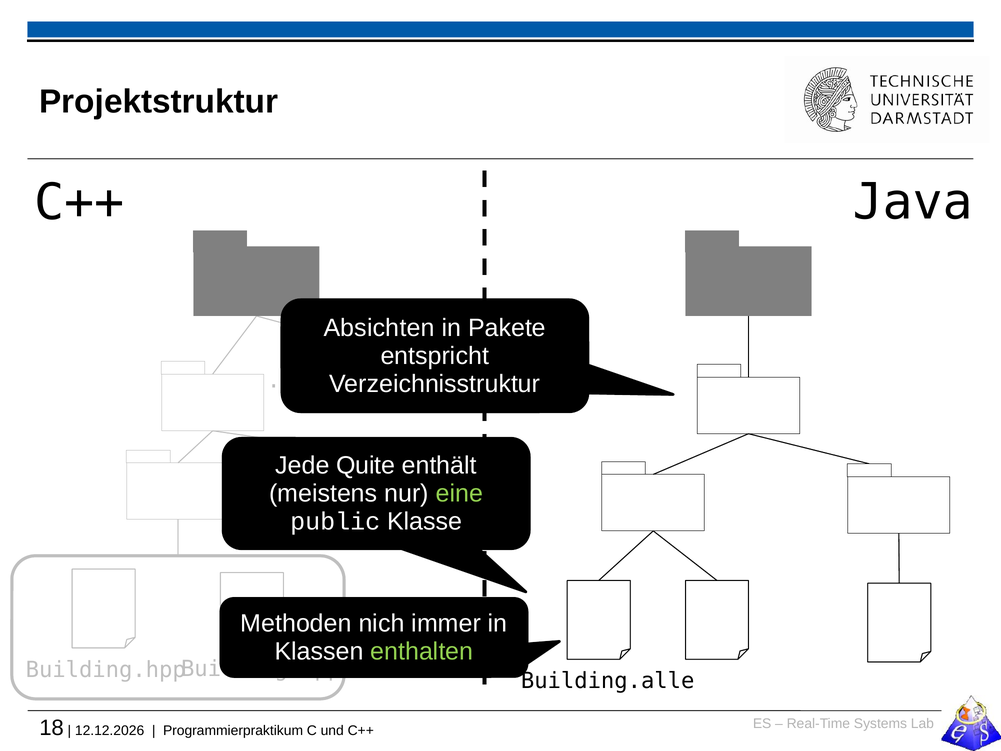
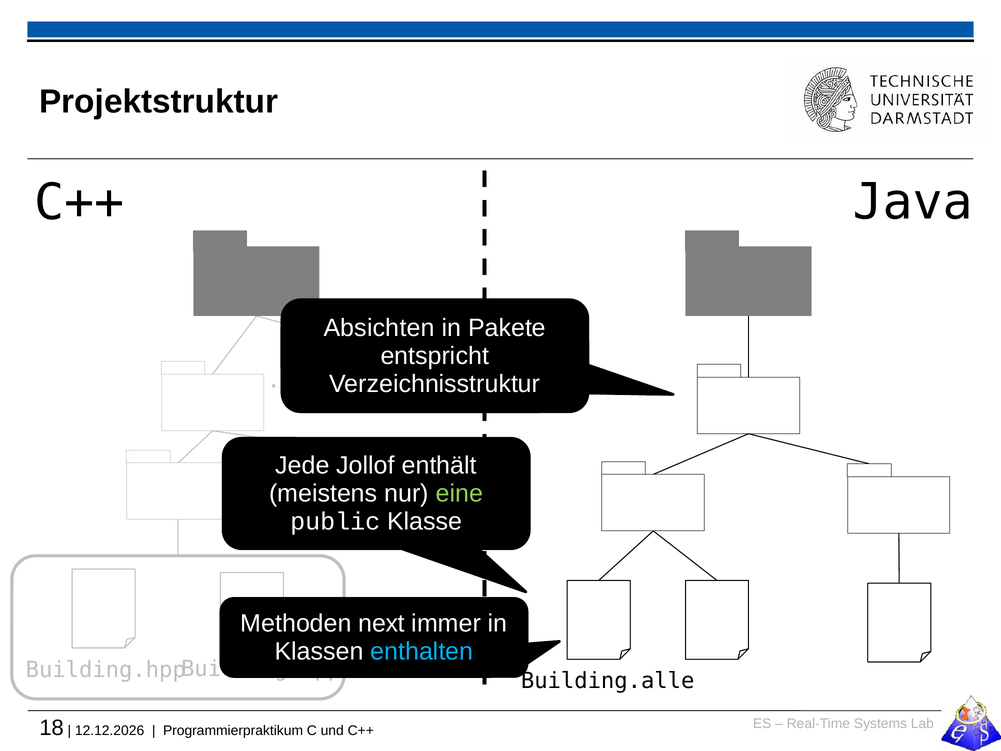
Quite: Quite -> Jollof
nich: nich -> next
enthalten colour: light green -> light blue
